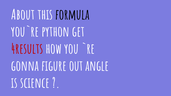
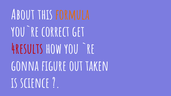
formula colour: black -> orange
python: python -> correct
angle: angle -> taken
